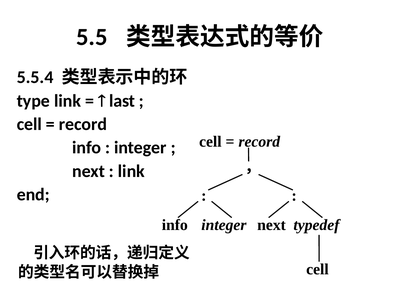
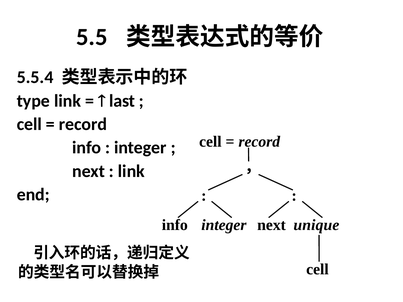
typedef: typedef -> unique
